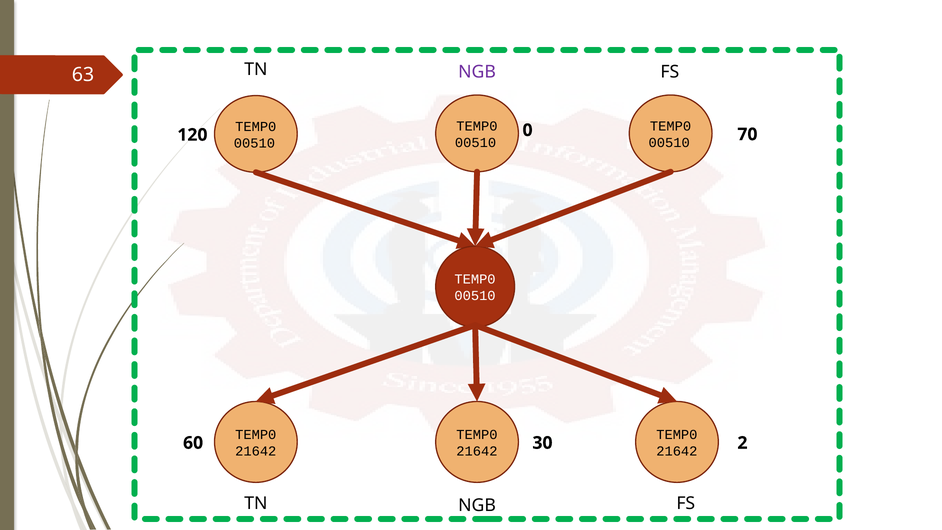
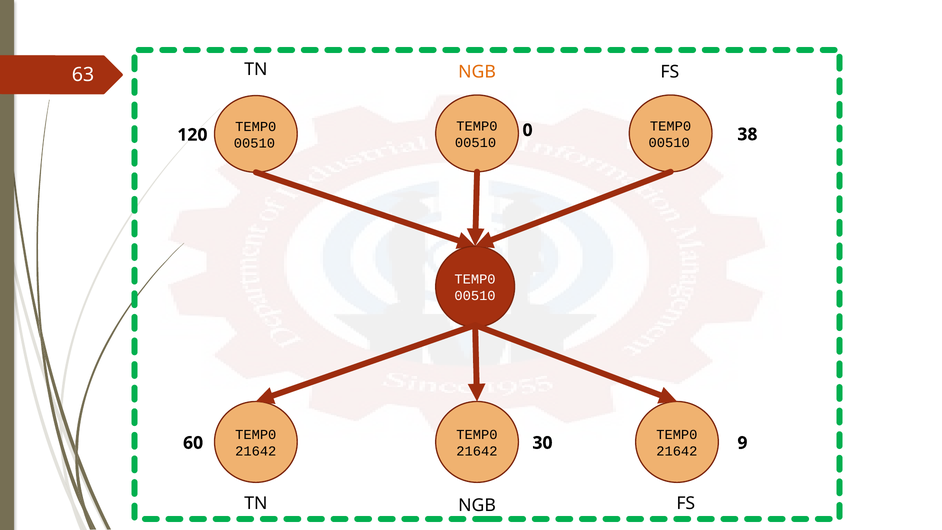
NGB at (477, 72) colour: purple -> orange
70: 70 -> 38
2: 2 -> 9
